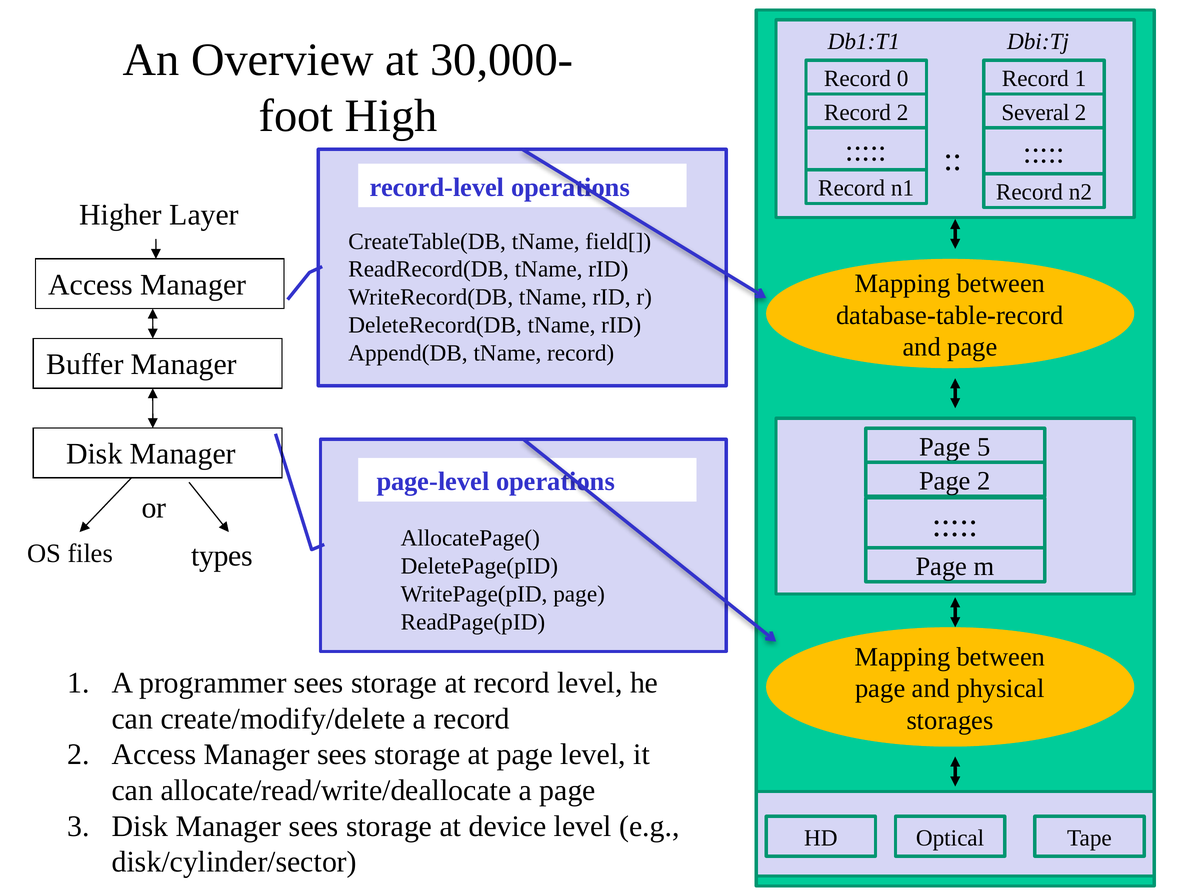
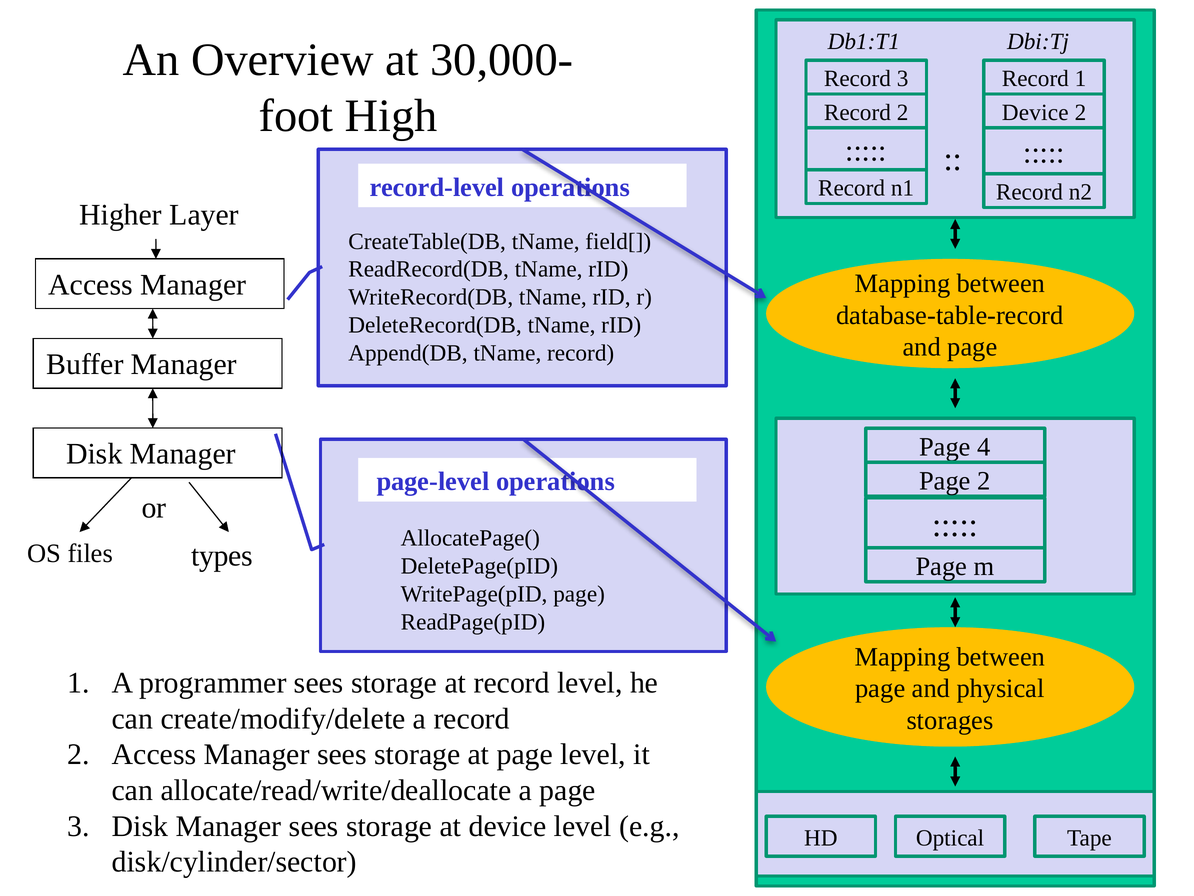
Record 0: 0 -> 3
Several at (1035, 113): Several -> Device
5: 5 -> 4
